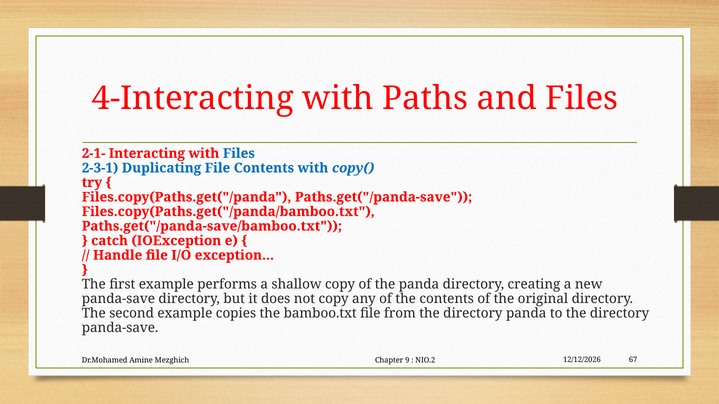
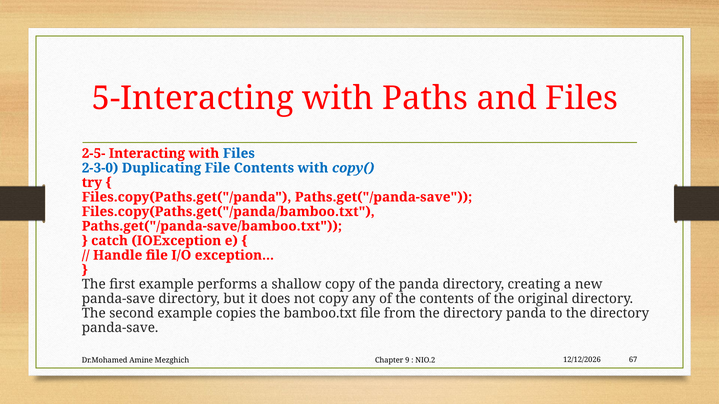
4-Interacting: 4-Interacting -> 5-Interacting
2-1-: 2-1- -> 2-5-
2-3-1: 2-3-1 -> 2-3-0
